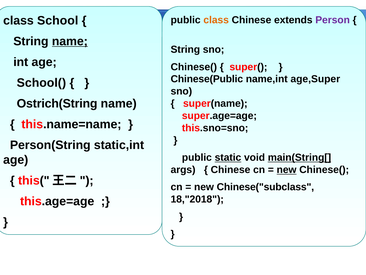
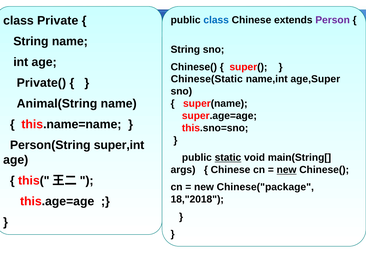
School: School -> Private
class at (216, 20) colour: orange -> blue
name at (70, 41) underline: present -> none
Chinese(Public: Chinese(Public -> Chinese(Static
School(: School( -> Private(
Ostrich(String: Ostrich(String -> Animal(String
static,int: static,int -> super,int
main(String[ underline: present -> none
Chinese("subclass: Chinese("subclass -> Chinese("package
